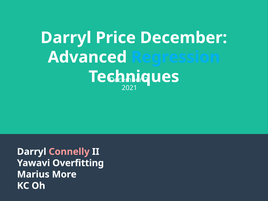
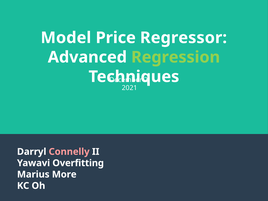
Darryl at (66, 38): Darryl -> Model
Price December: December -> Regressor
Regression colour: light blue -> light green
